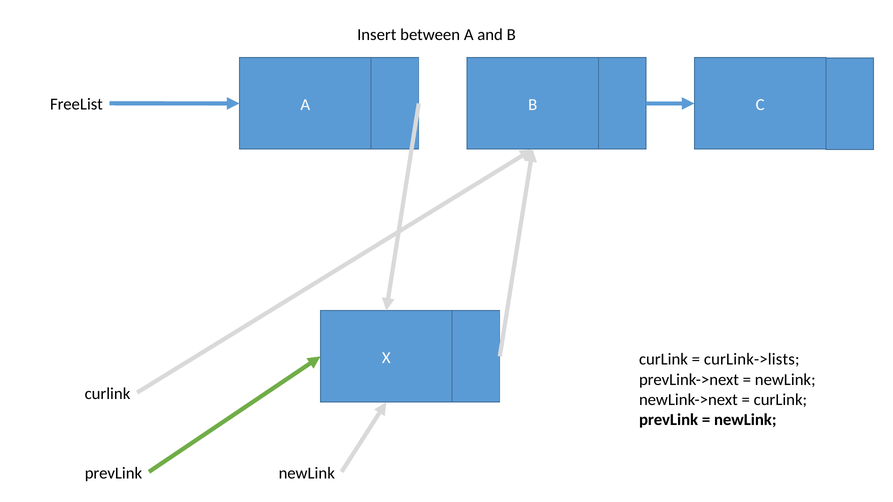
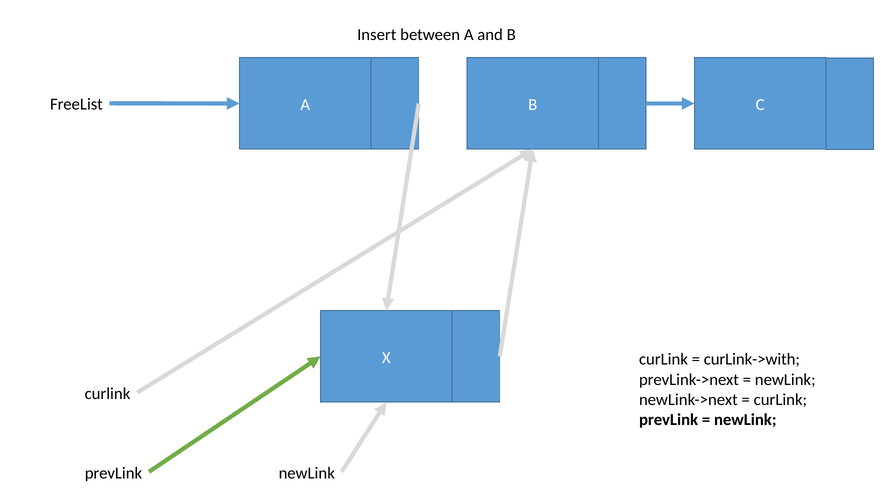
curLink->lists: curLink->lists -> curLink->with
